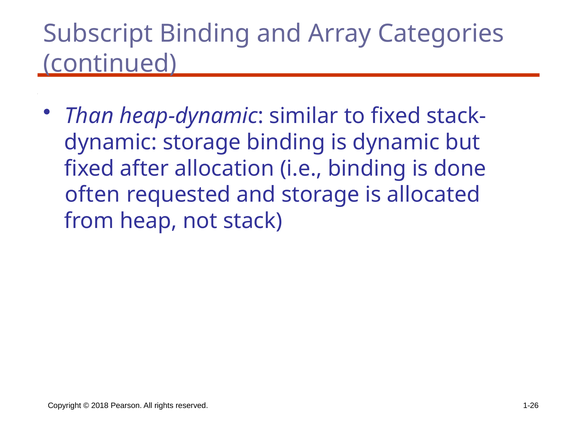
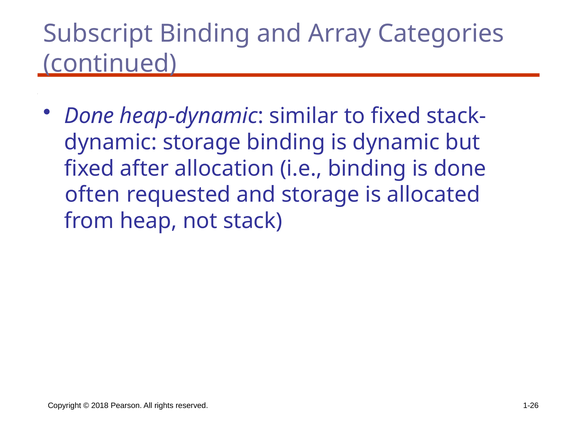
Than at (89, 116): Than -> Done
